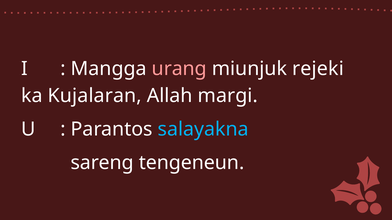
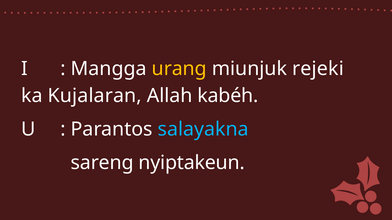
urang colour: pink -> yellow
margi: margi -> kabéh
tengeneun: tengeneun -> nyiptakeun
